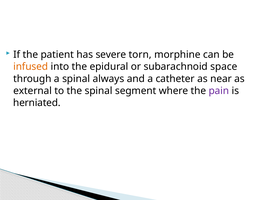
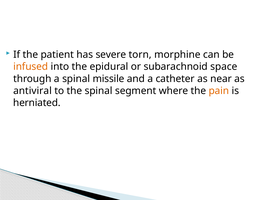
always: always -> missile
external: external -> antiviral
pain colour: purple -> orange
